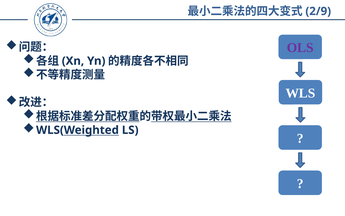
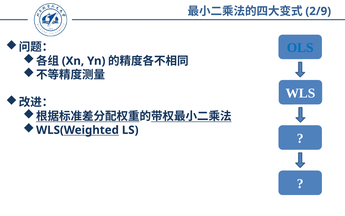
OLS colour: purple -> blue
